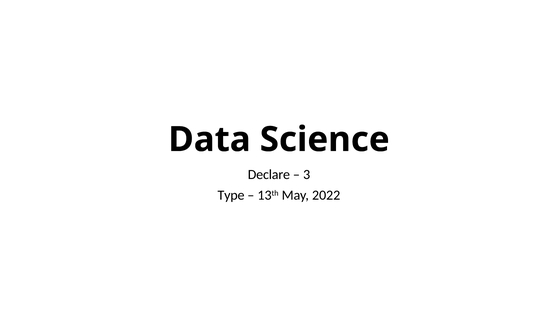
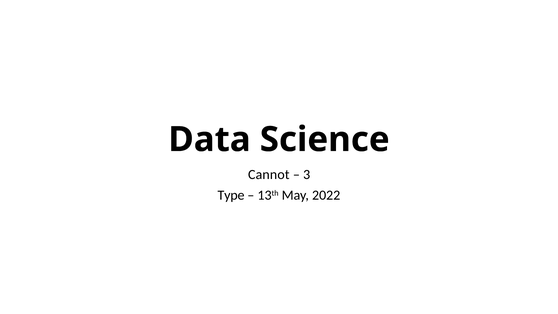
Declare: Declare -> Cannot
